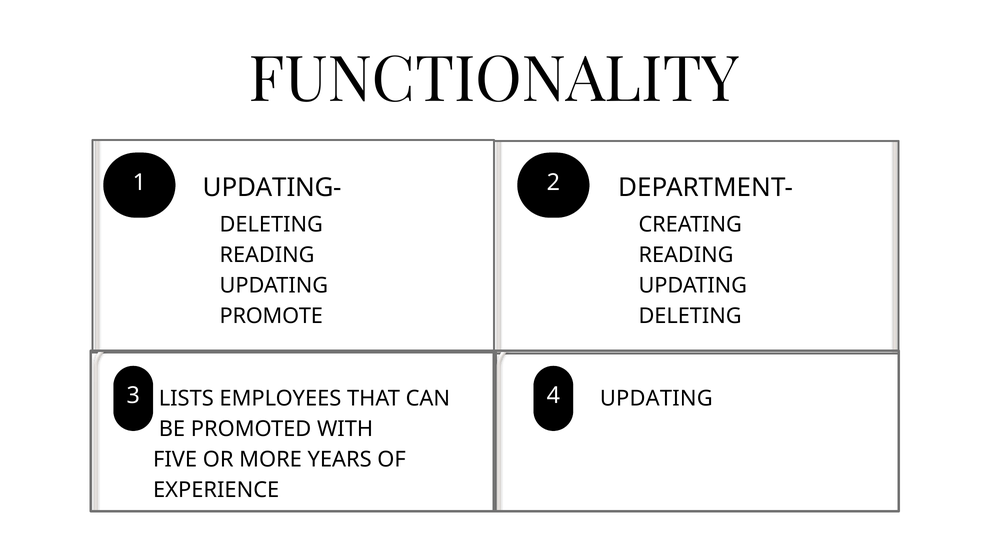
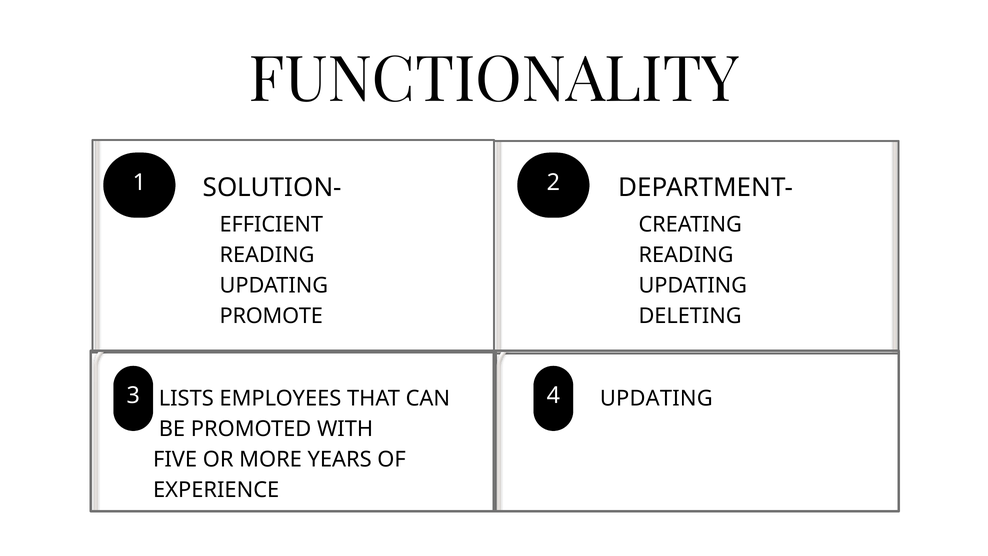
UPDATING-: UPDATING- -> SOLUTION-
DELETING at (271, 224): DELETING -> EFFICIENT
